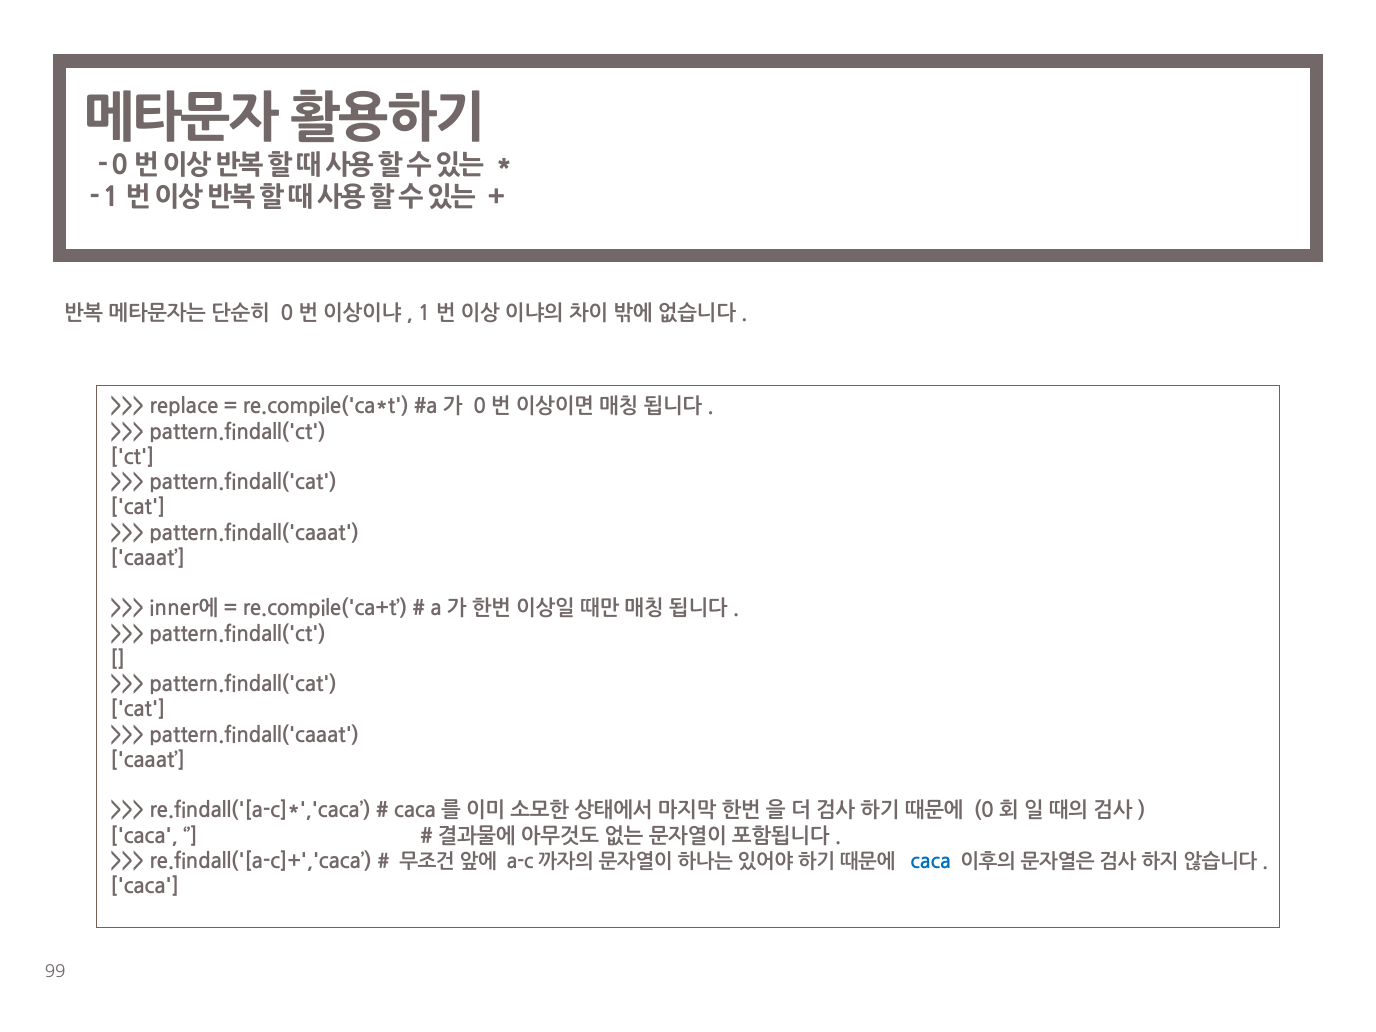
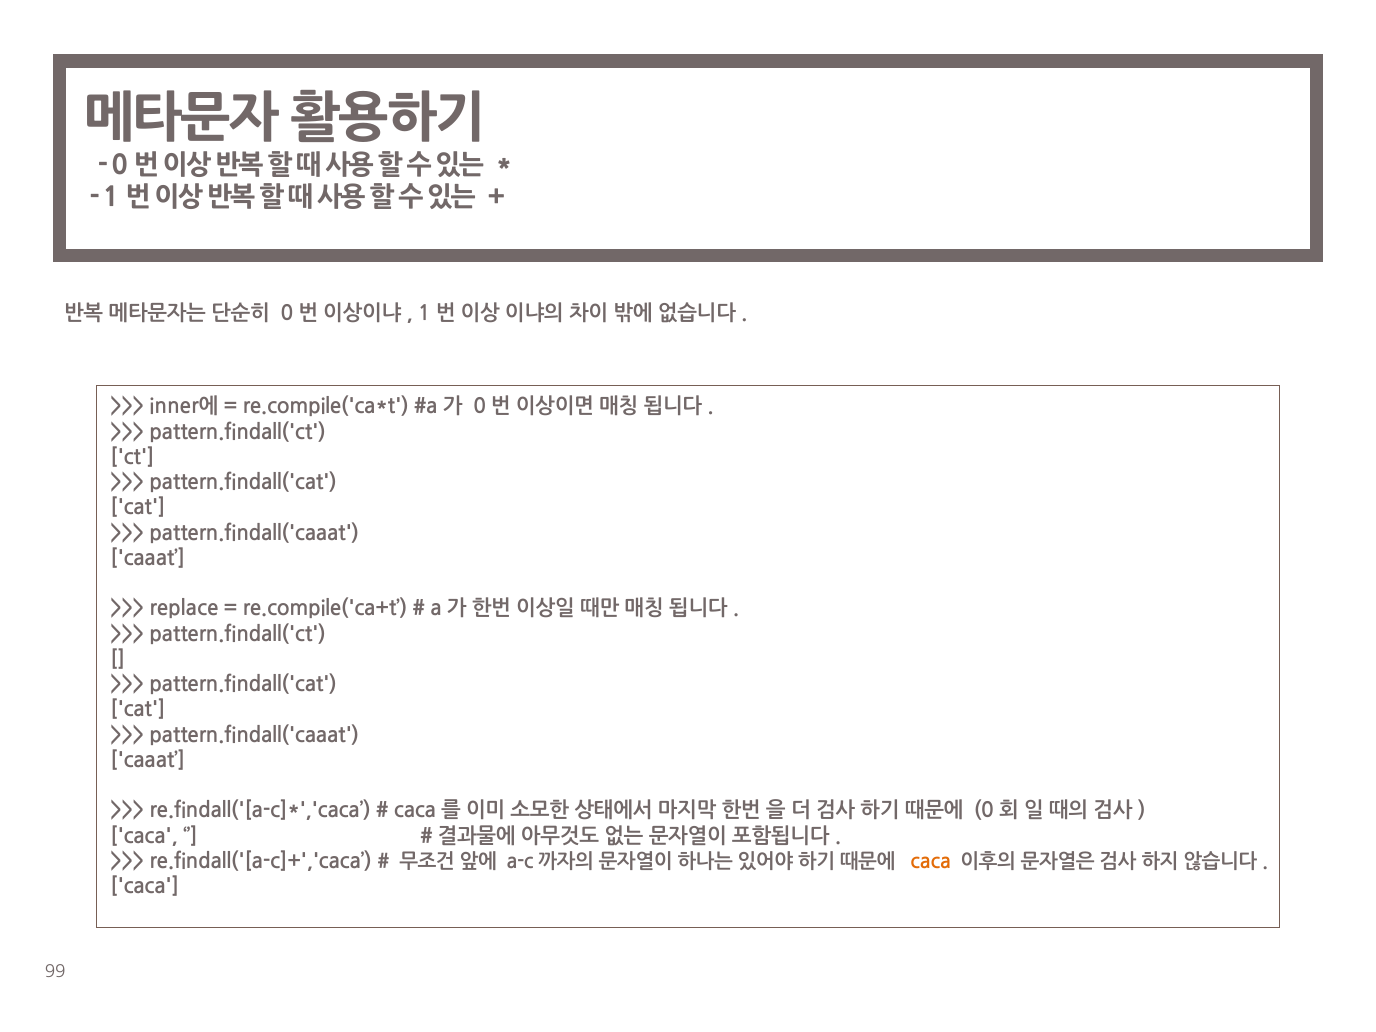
replace: replace -> inner에
inner에: inner에 -> replace
caca at (931, 862) colour: blue -> orange
